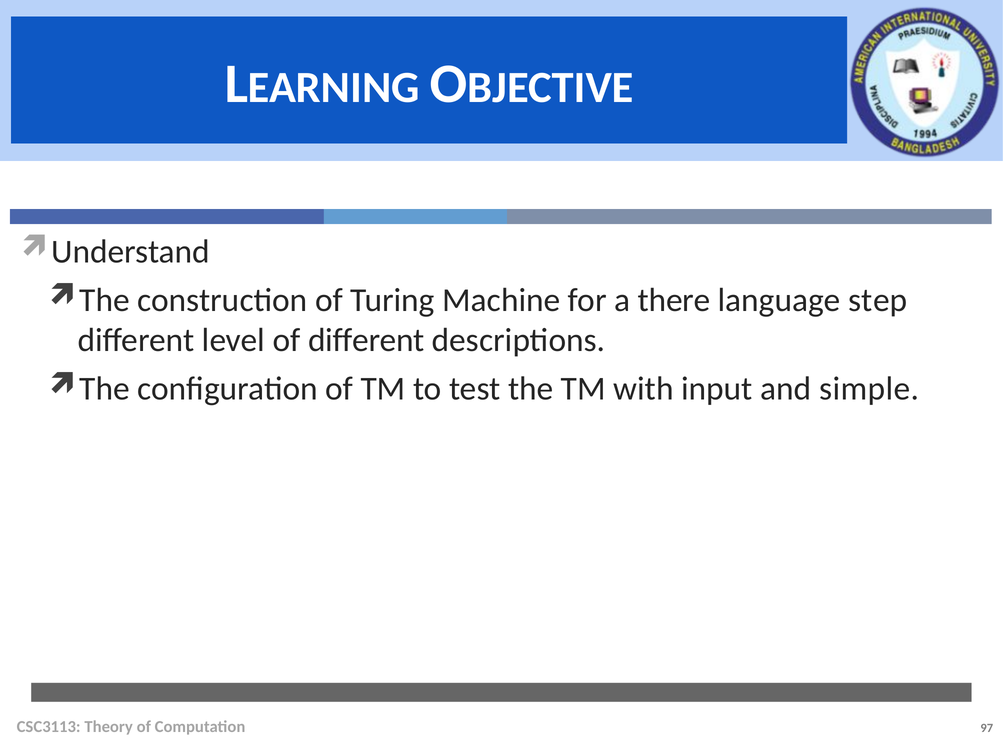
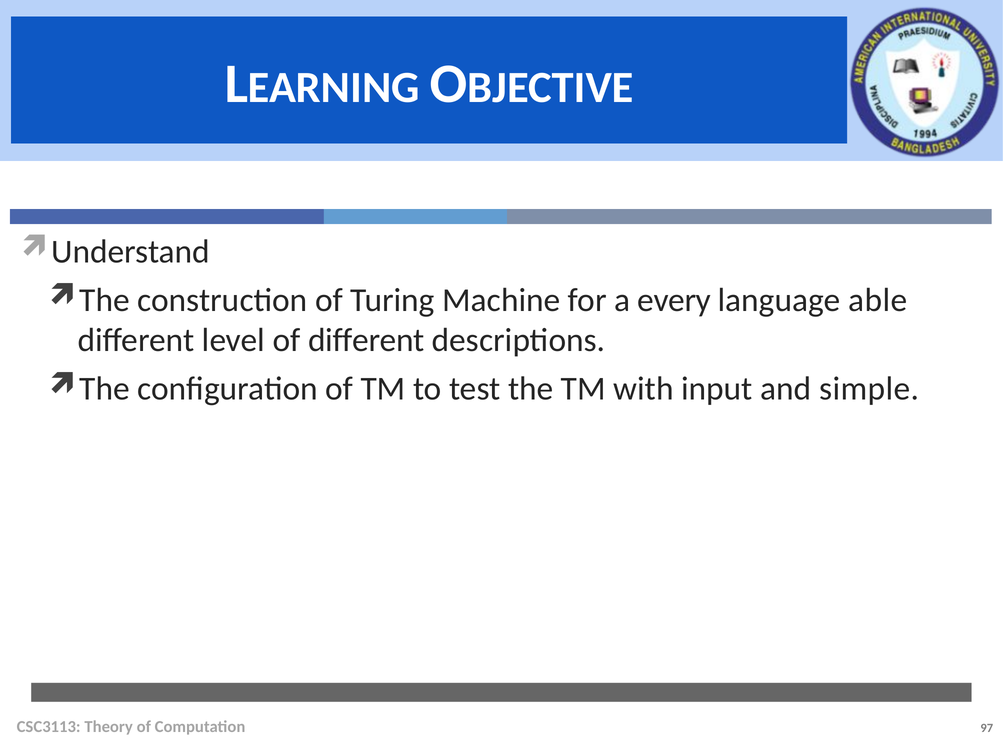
there: there -> every
step: step -> able
